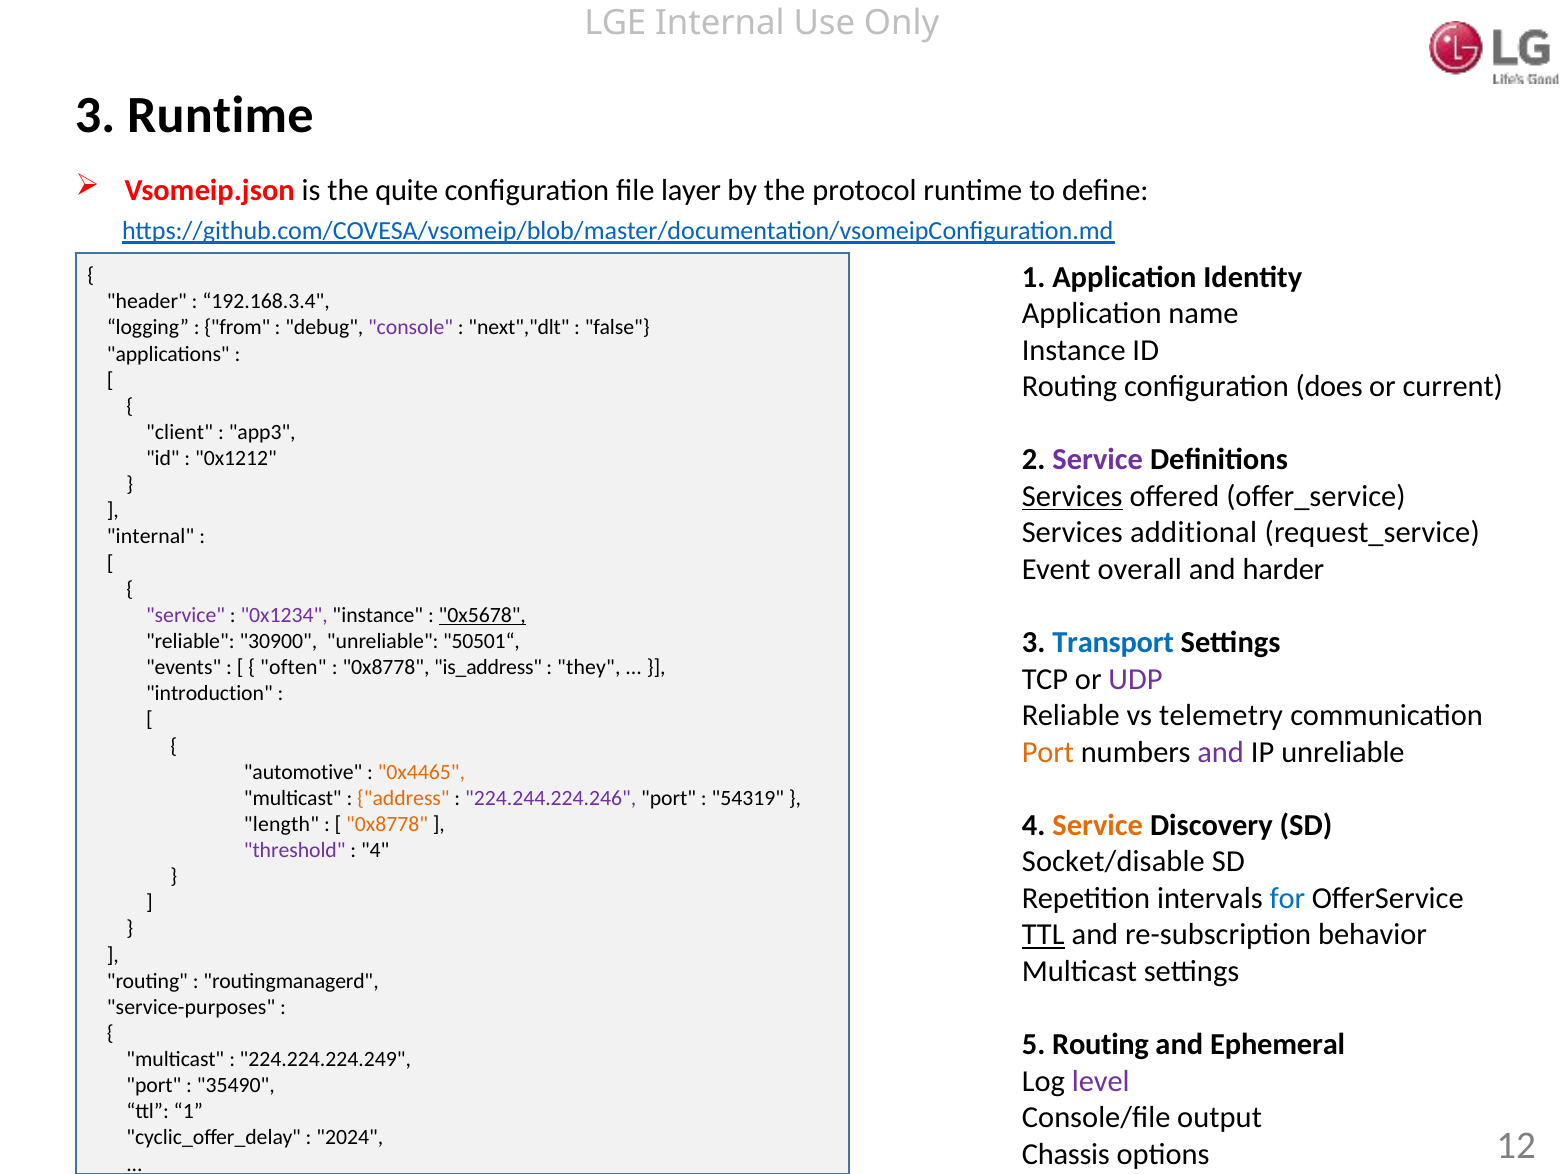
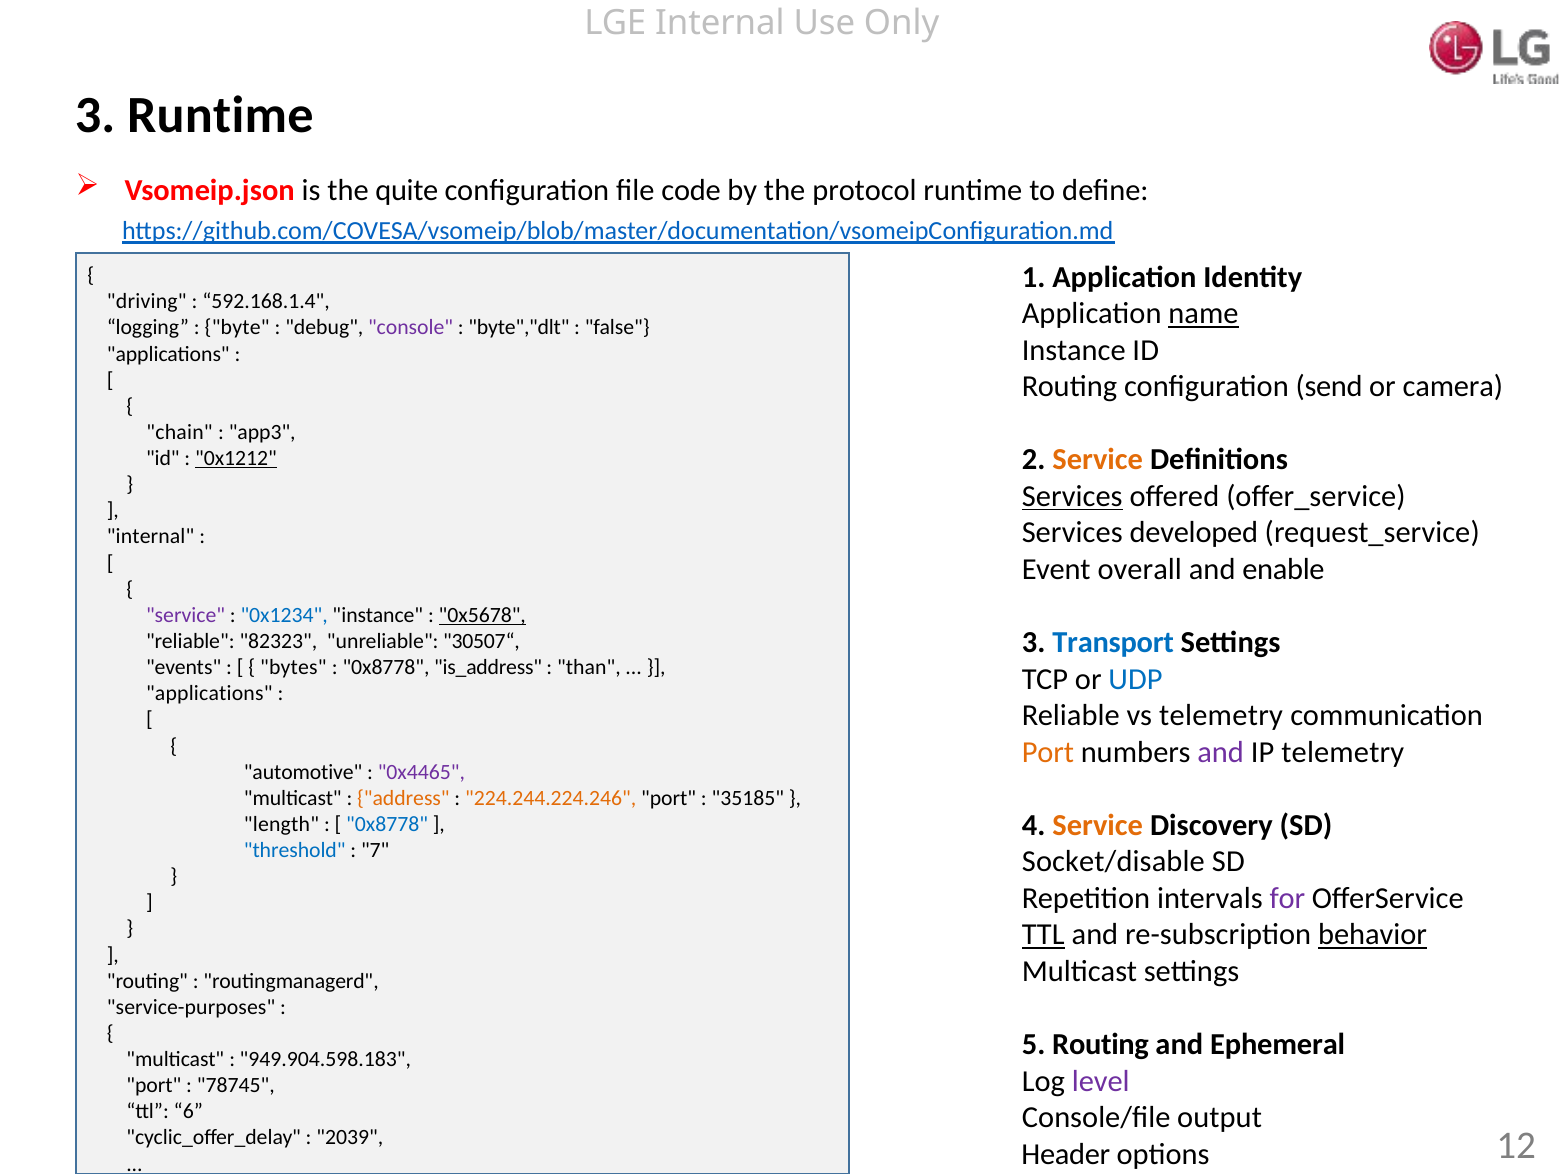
layer: layer -> code
header: header -> driving
192.168.3.4: 192.168.3.4 -> 592.168.1.4
name underline: none -> present
from: from -> byte
next","dlt: next","dlt -> byte","dlt
does: does -> send
current: current -> camera
client: client -> chain
Service at (1098, 460) colour: purple -> orange
0x1212 underline: none -> present
additional: additional -> developed
harder: harder -> enable
0x1234 colour: purple -> blue
30900: 30900 -> 82323
50501“: 50501“ -> 30507“
often: often -> bytes
they: they -> than
UDP colour: purple -> blue
introduction at (209, 694): introduction -> applications
IP unreliable: unreliable -> telemetry
0x4465 colour: orange -> purple
224.244.224.246 colour: purple -> orange
54319: 54319 -> 35185
0x8778 at (387, 825) colour: orange -> blue
threshold colour: purple -> blue
4 at (375, 851): 4 -> 7
for colour: blue -> purple
behavior underline: none -> present
224.224.224.249: 224.224.224.249 -> 949.904.598.183
35490: 35490 -> 78745
ttl 1: 1 -> 6
2024: 2024 -> 2039
Chassis: Chassis -> Header
